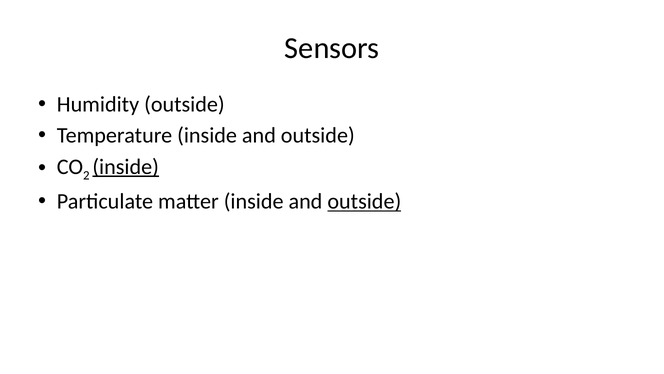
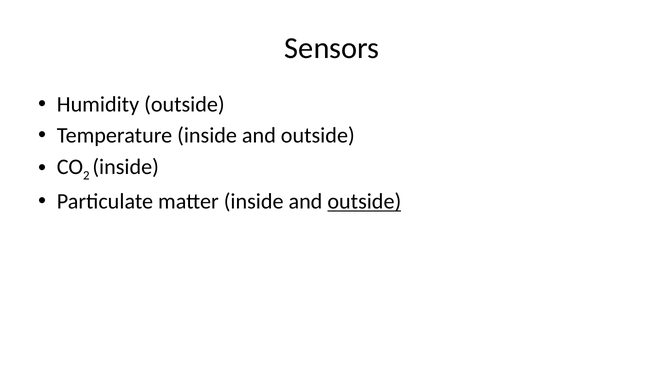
inside at (126, 166) underline: present -> none
